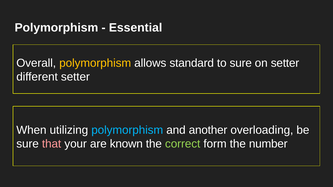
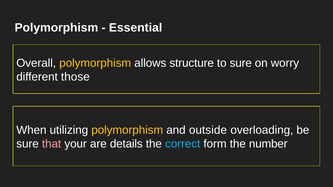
standard: standard -> structure
on setter: setter -> worry
different setter: setter -> those
polymorphism at (127, 130) colour: light blue -> yellow
another: another -> outside
known: known -> details
correct colour: light green -> light blue
